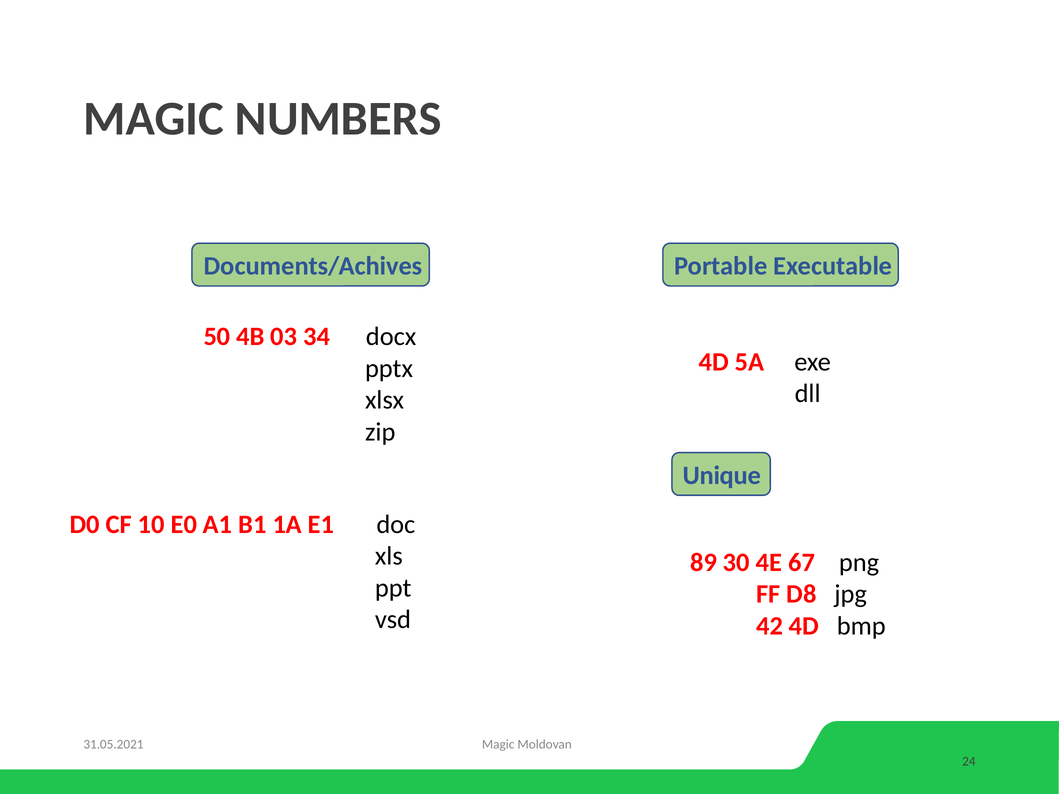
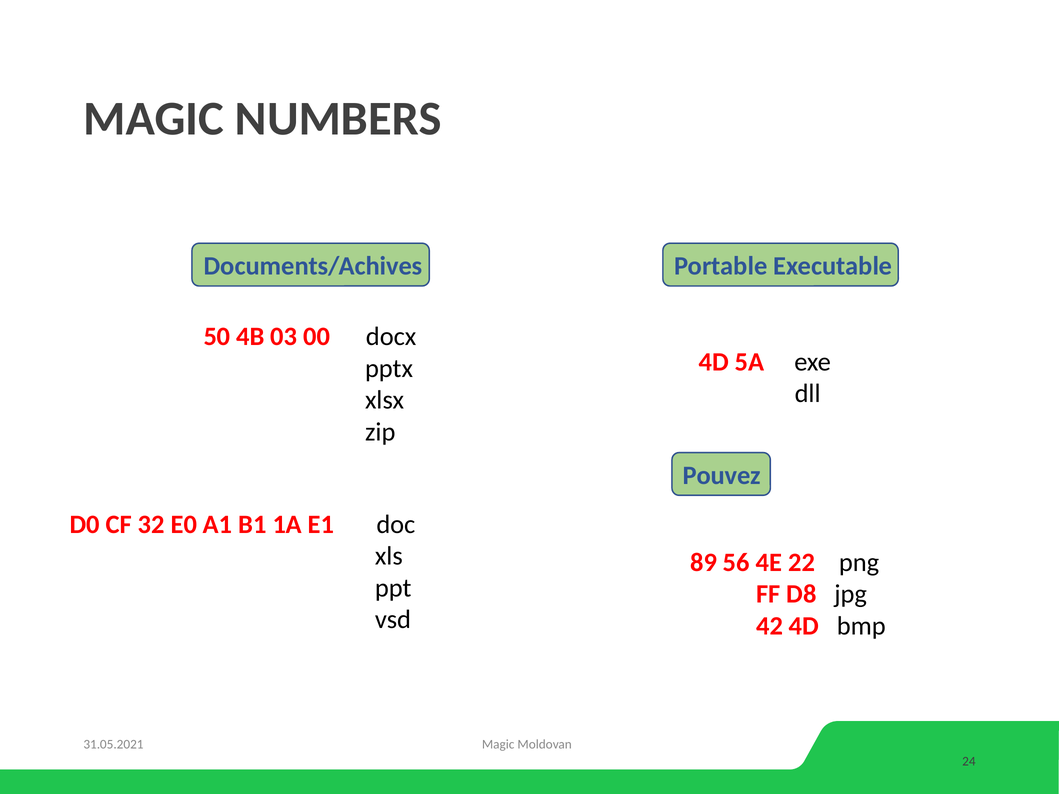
34: 34 -> 00
Unique: Unique -> Pouvez
10: 10 -> 32
30: 30 -> 56
67: 67 -> 22
